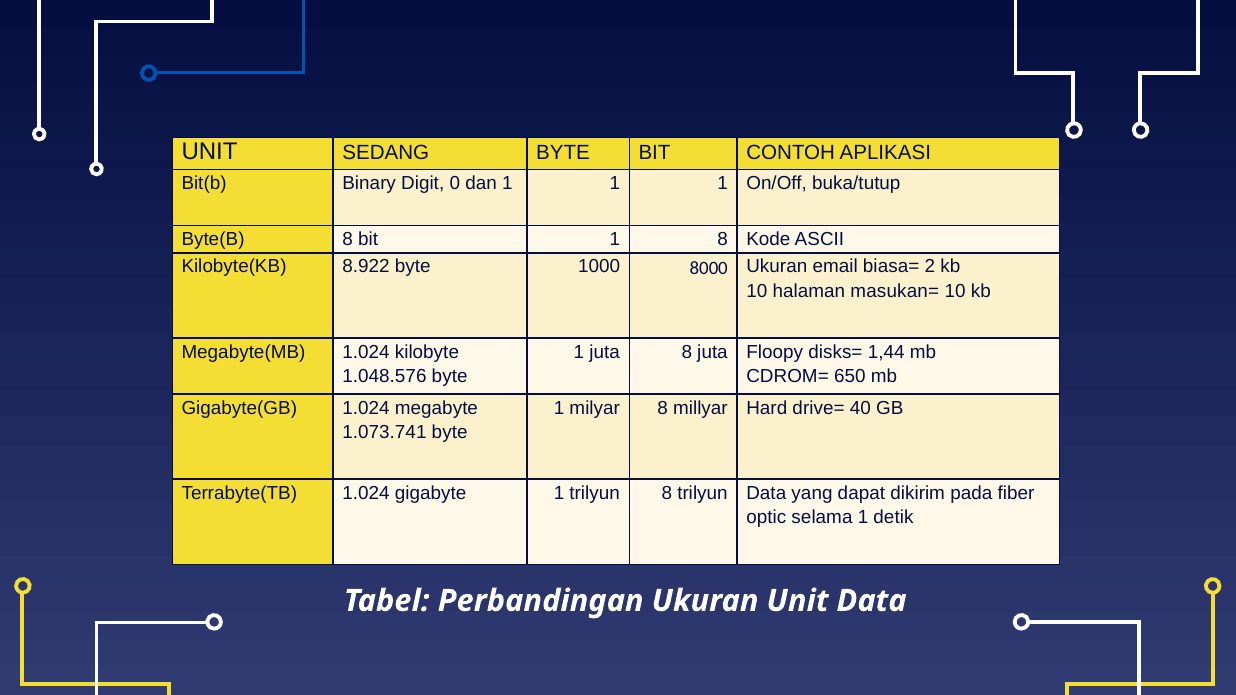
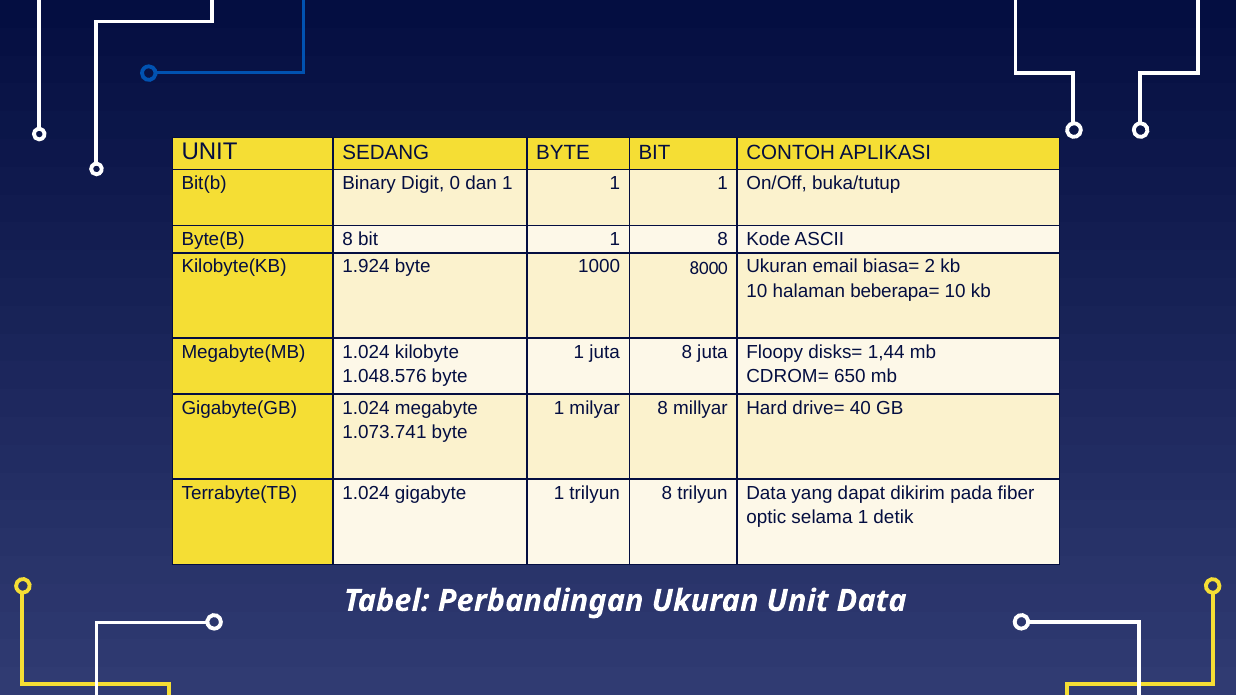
8.922: 8.922 -> 1.924
masukan=: masukan= -> beberapa=
